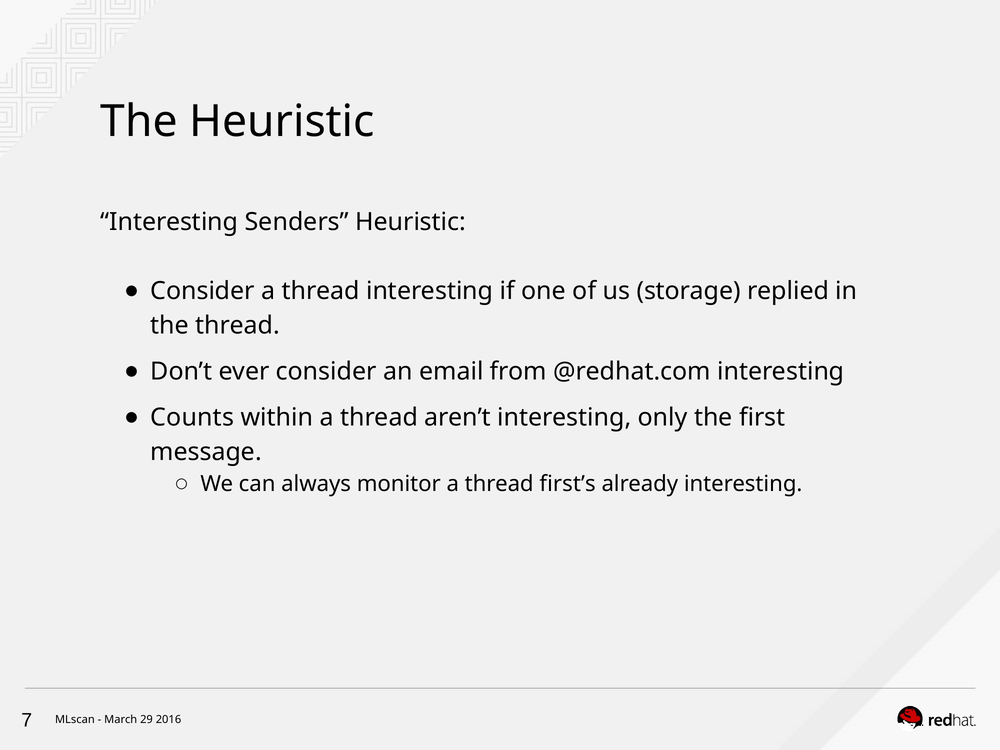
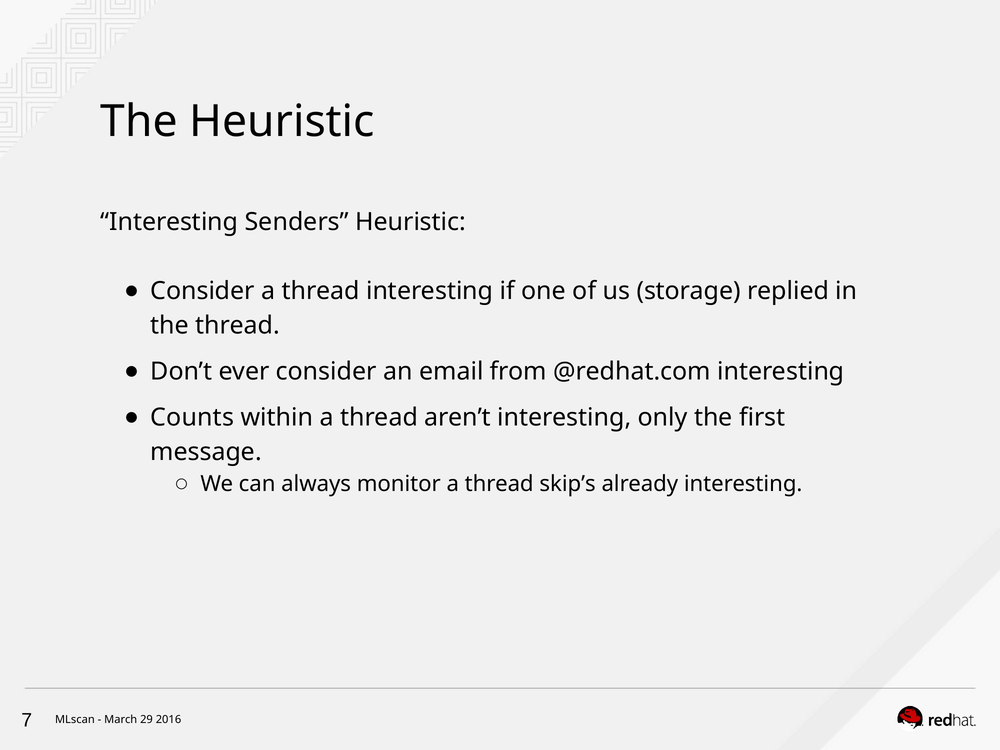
first’s: first’s -> skip’s
